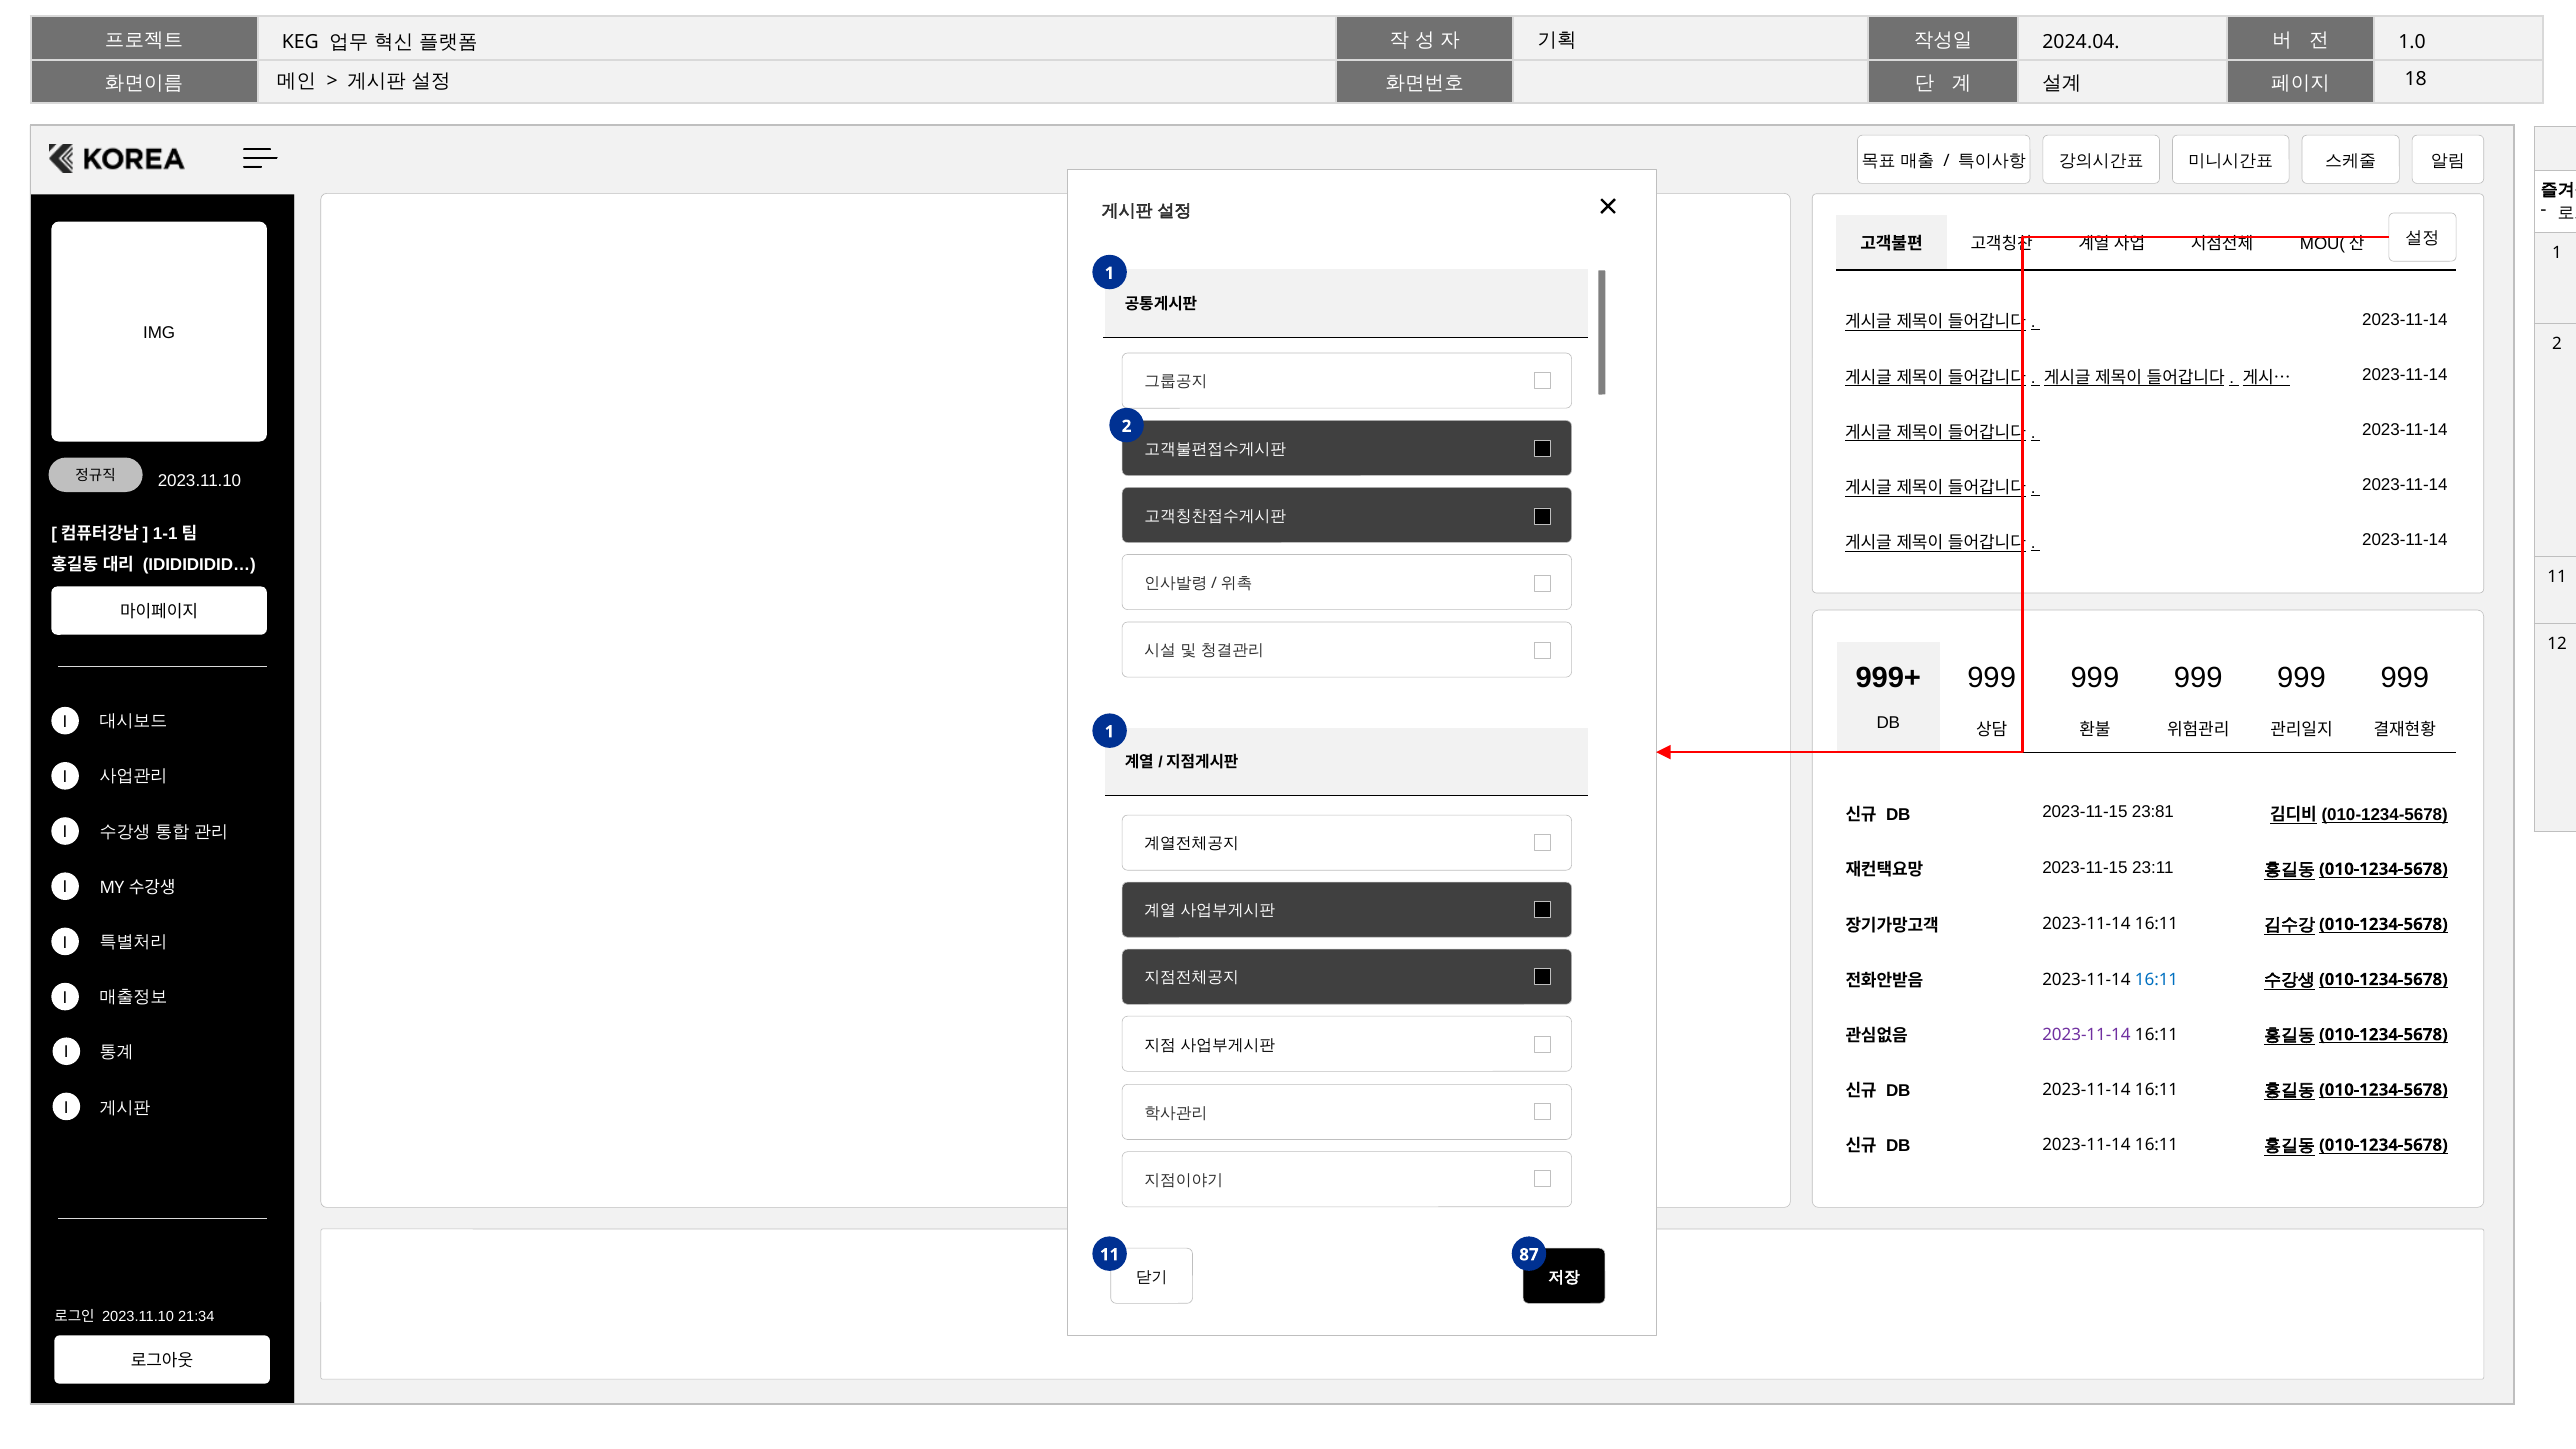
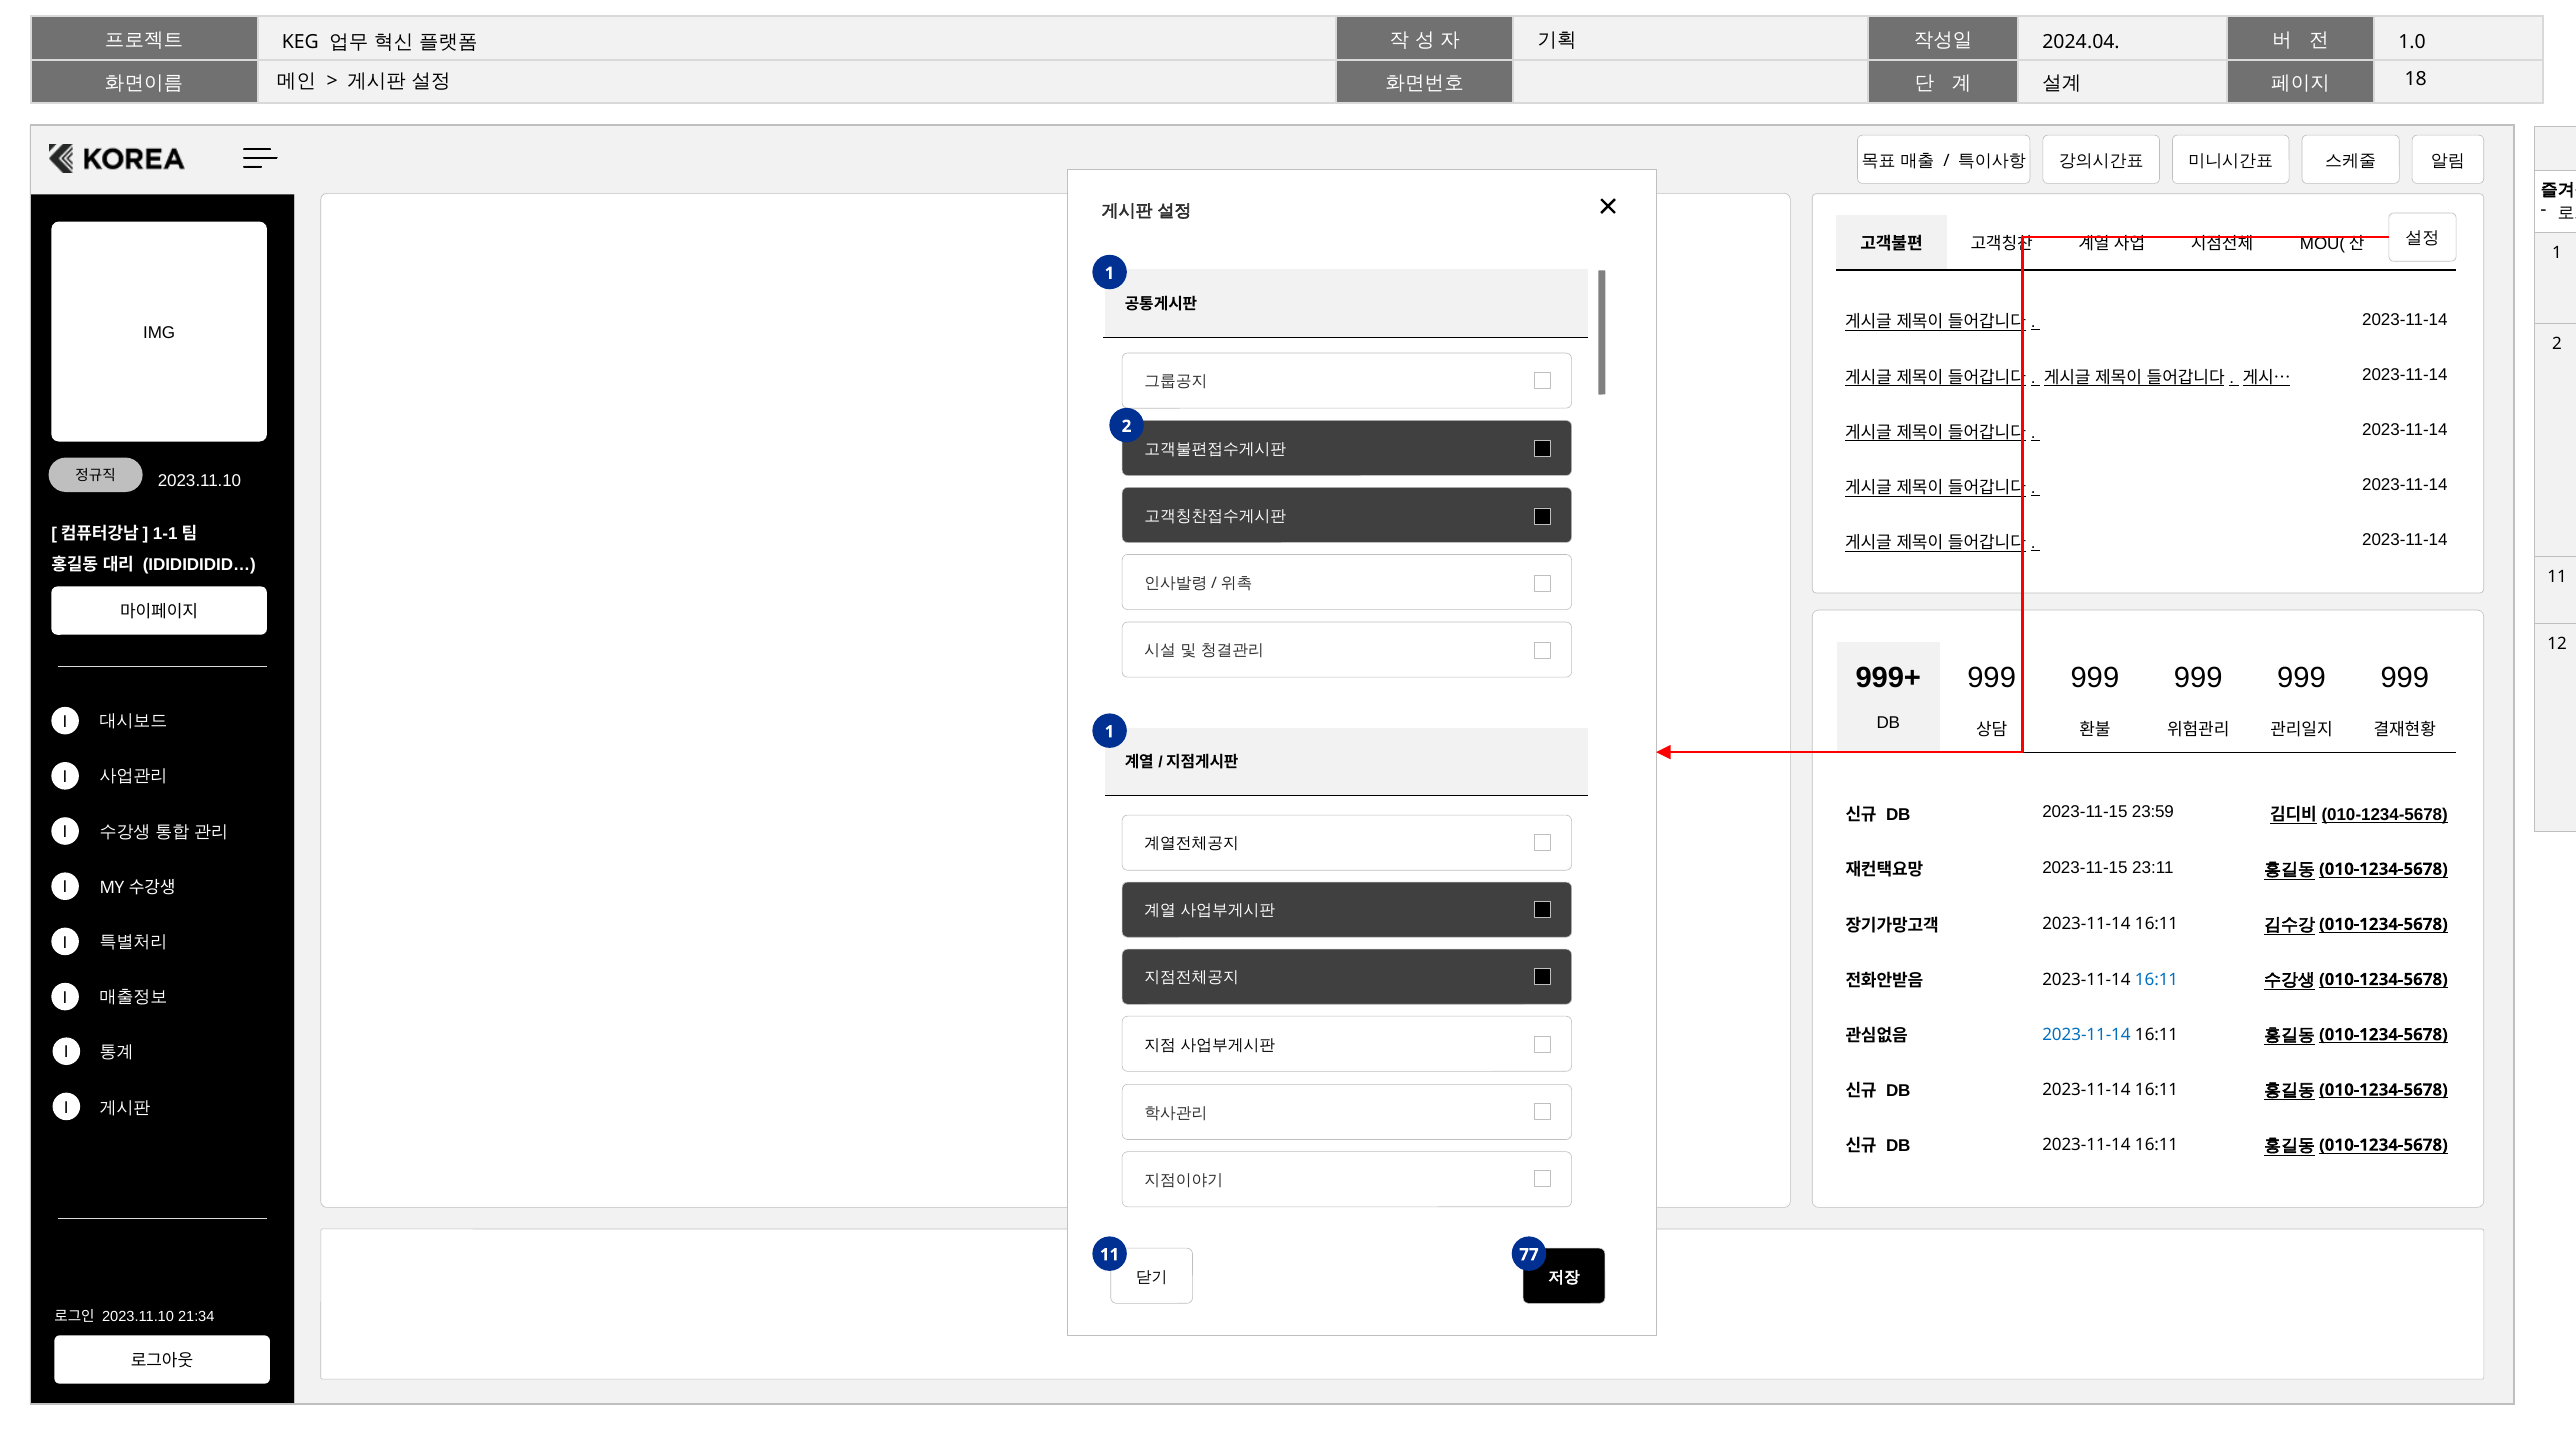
23:81: 23:81 -> 23:59
2023-11-14 at (2086, 1035) colour: purple -> blue
87: 87 -> 77
